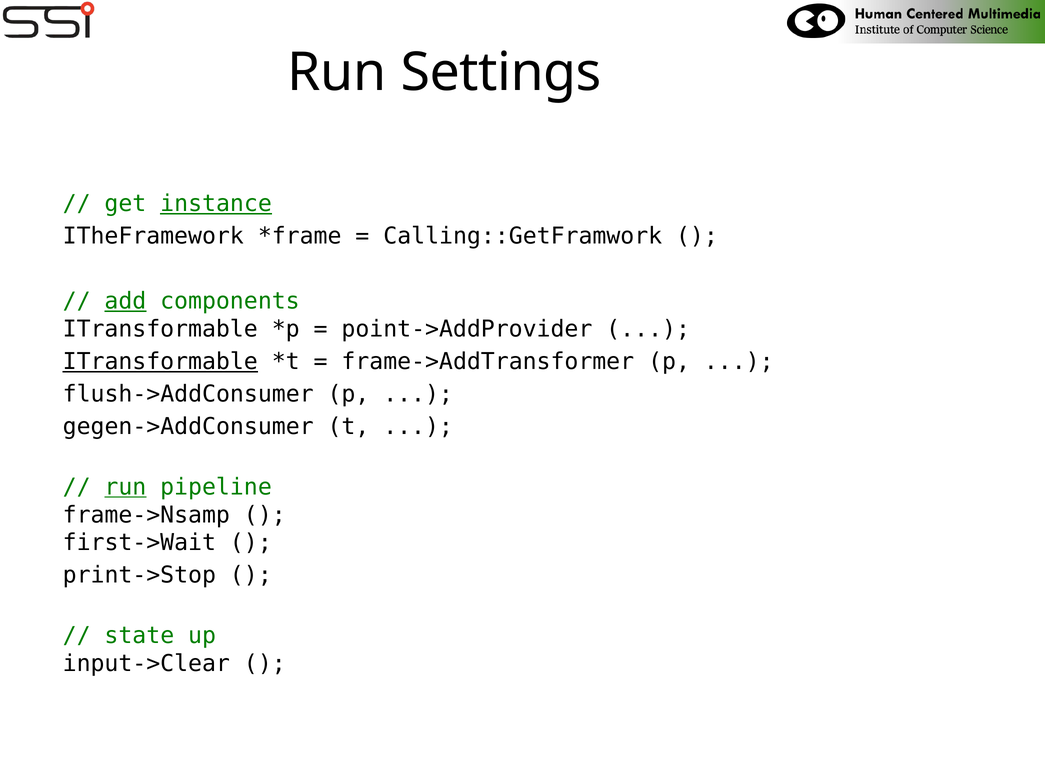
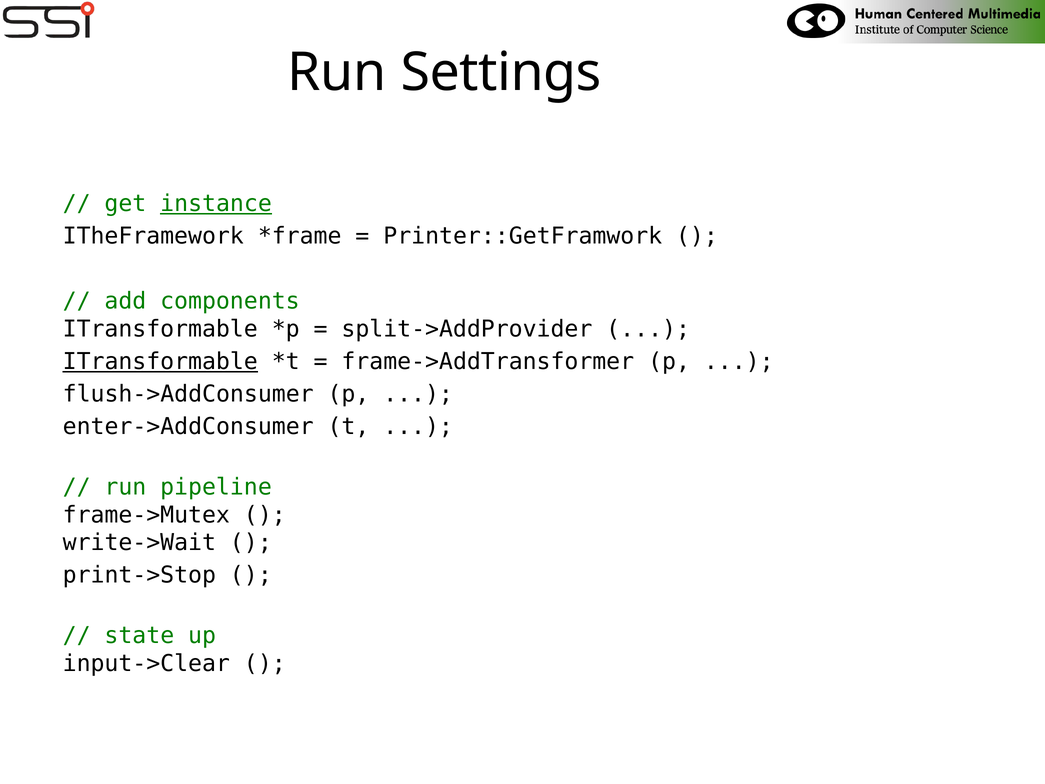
Calling::GetFramwork: Calling::GetFramwork -> Printer::GetFramwork
add underline: present -> none
point->AddProvider: point->AddProvider -> split->AddProvider
gegen->AddConsumer: gegen->AddConsumer -> enter->AddConsumer
run at (125, 487) underline: present -> none
frame->Nsamp: frame->Nsamp -> frame->Mutex
first->Wait: first->Wait -> write->Wait
